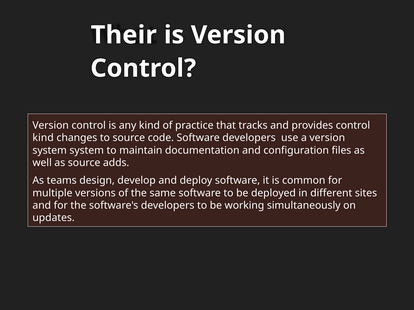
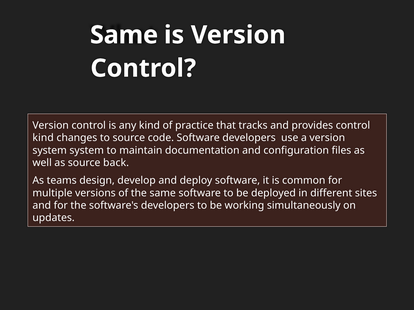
Their at (124, 35): Their -> Same
adds: adds -> back
